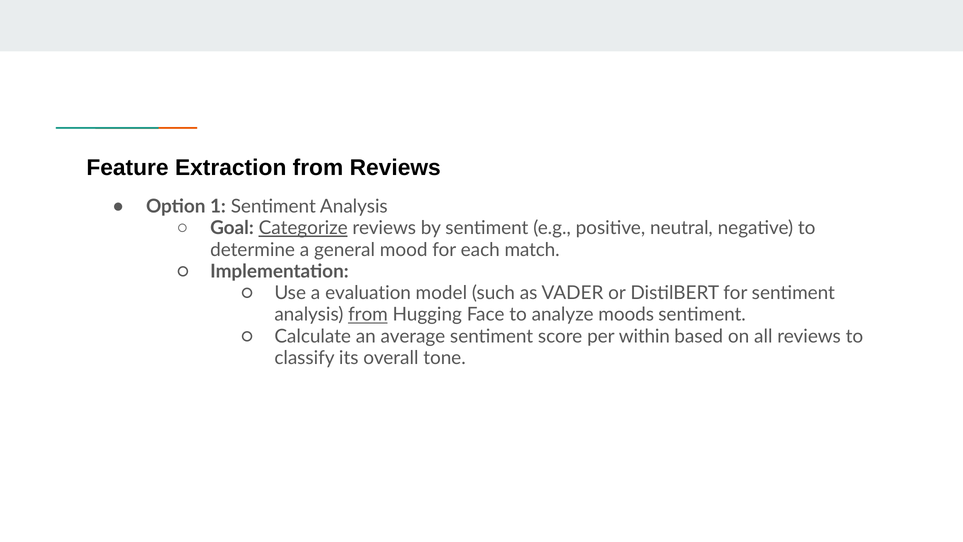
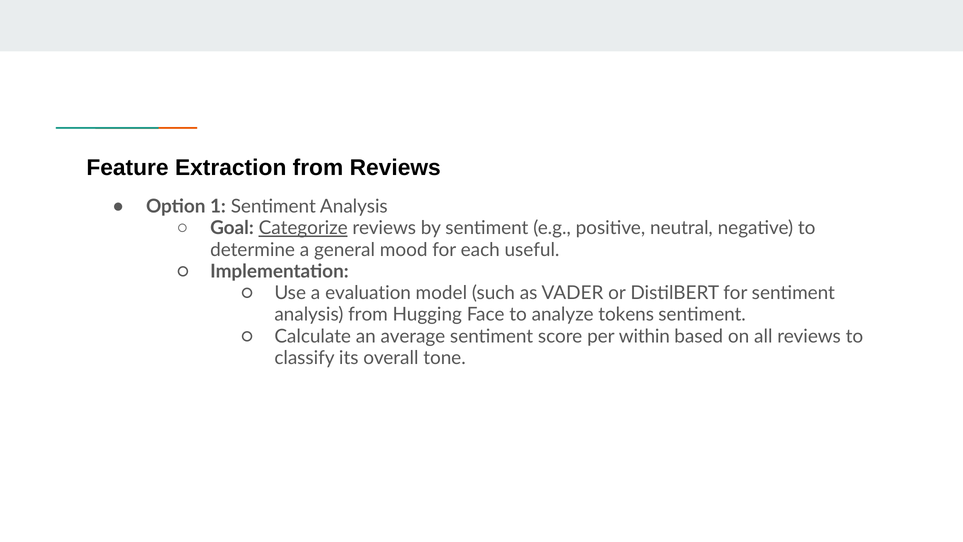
match: match -> useful
from at (368, 315) underline: present -> none
moods: moods -> tokens
